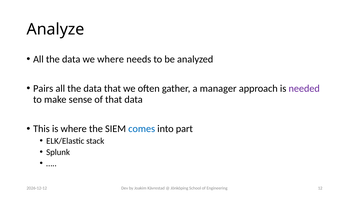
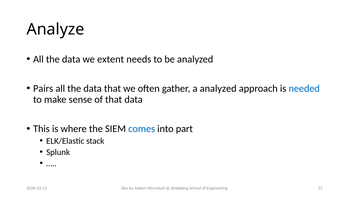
we where: where -> extent
a manager: manager -> analyzed
needed colour: purple -> blue
